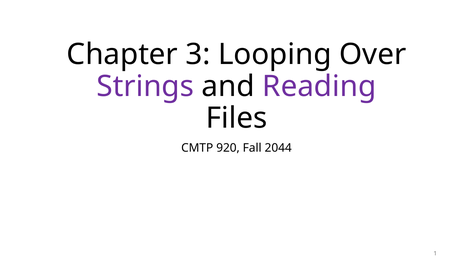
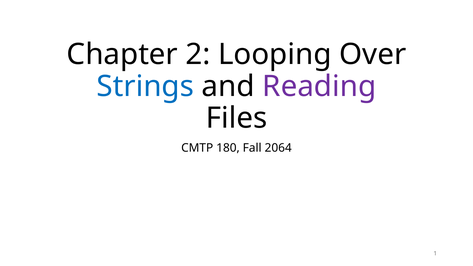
3: 3 -> 2
Strings colour: purple -> blue
920: 920 -> 180
2044: 2044 -> 2064
